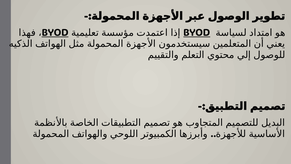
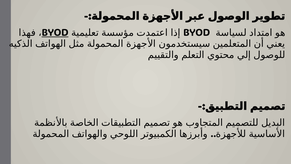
BYOD at (197, 33) underline: present -> none
